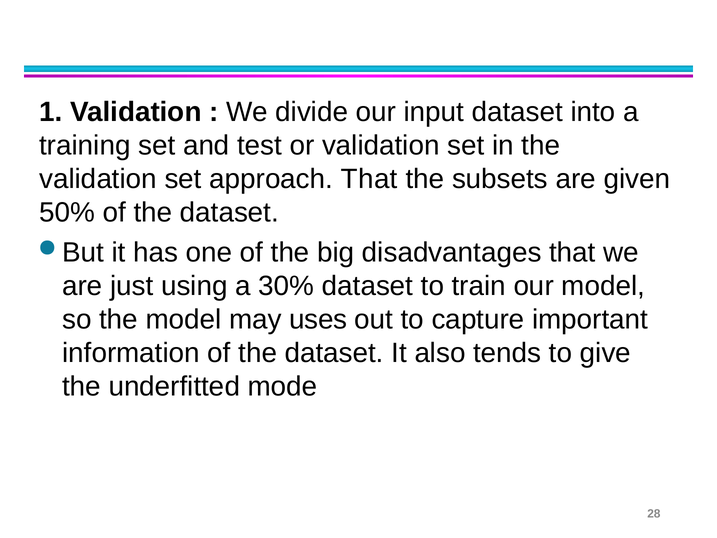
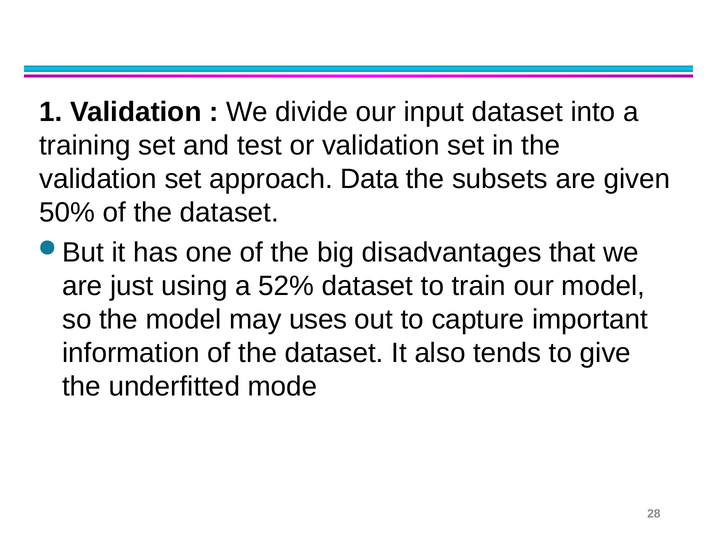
approach That: That -> Data
30%: 30% -> 52%
